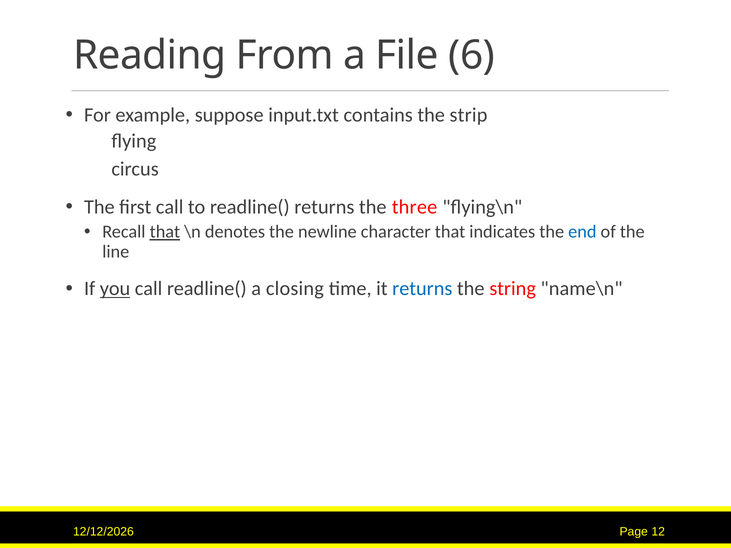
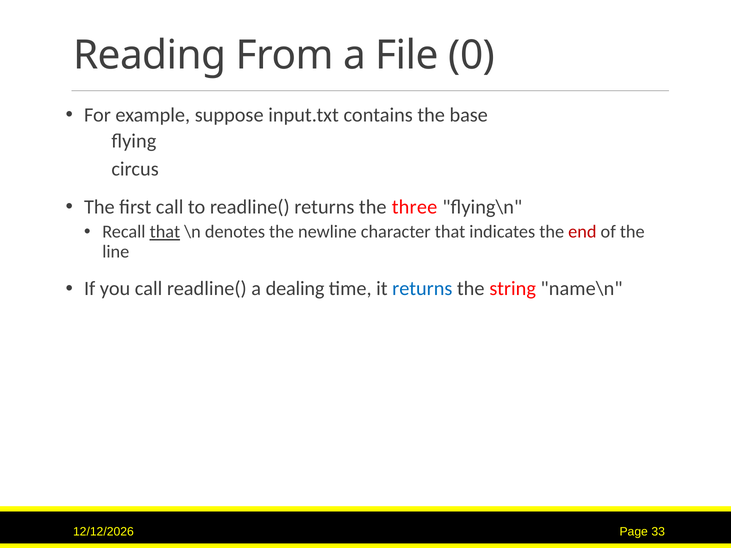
6: 6 -> 0
strip: strip -> base
end colour: blue -> red
you underline: present -> none
closing: closing -> dealing
12: 12 -> 33
